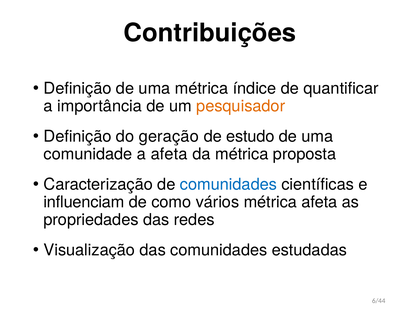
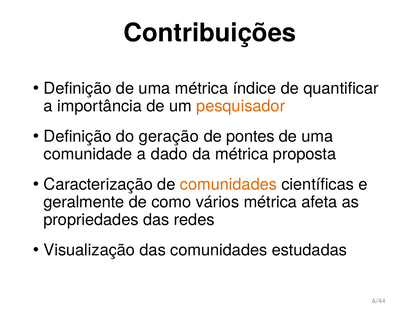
estudo: estudo -> pontes
a afeta: afeta -> dado
comunidades at (228, 185) colour: blue -> orange
influenciam: influenciam -> geralmente
